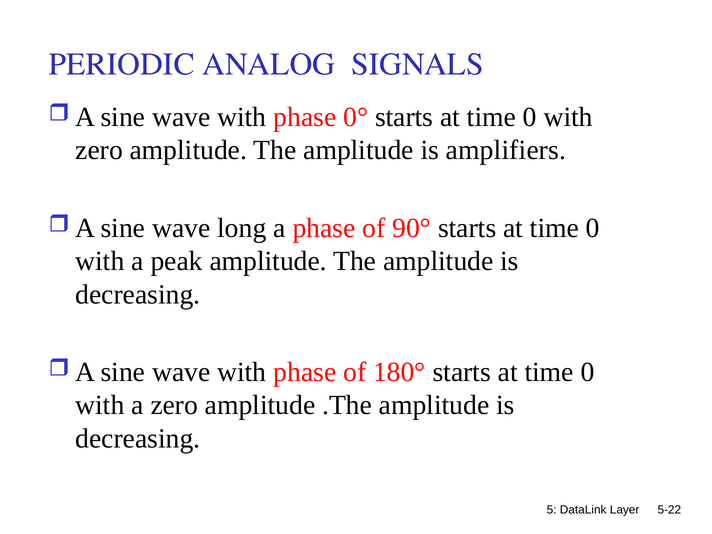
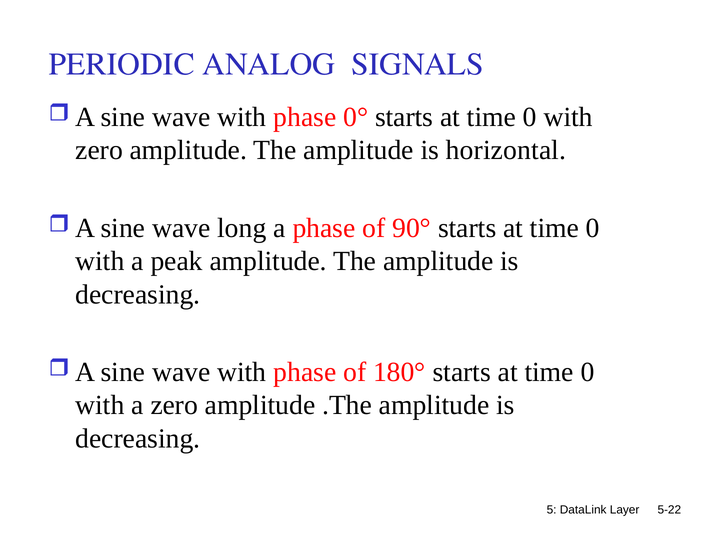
amplifiers: amplifiers -> horizontal
